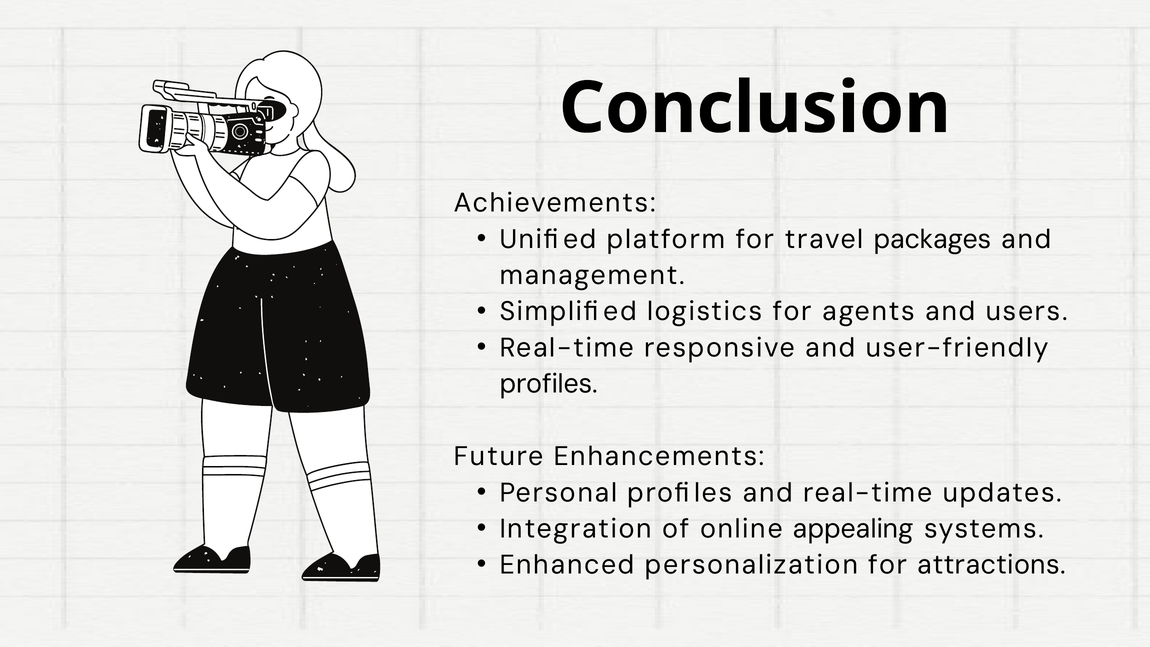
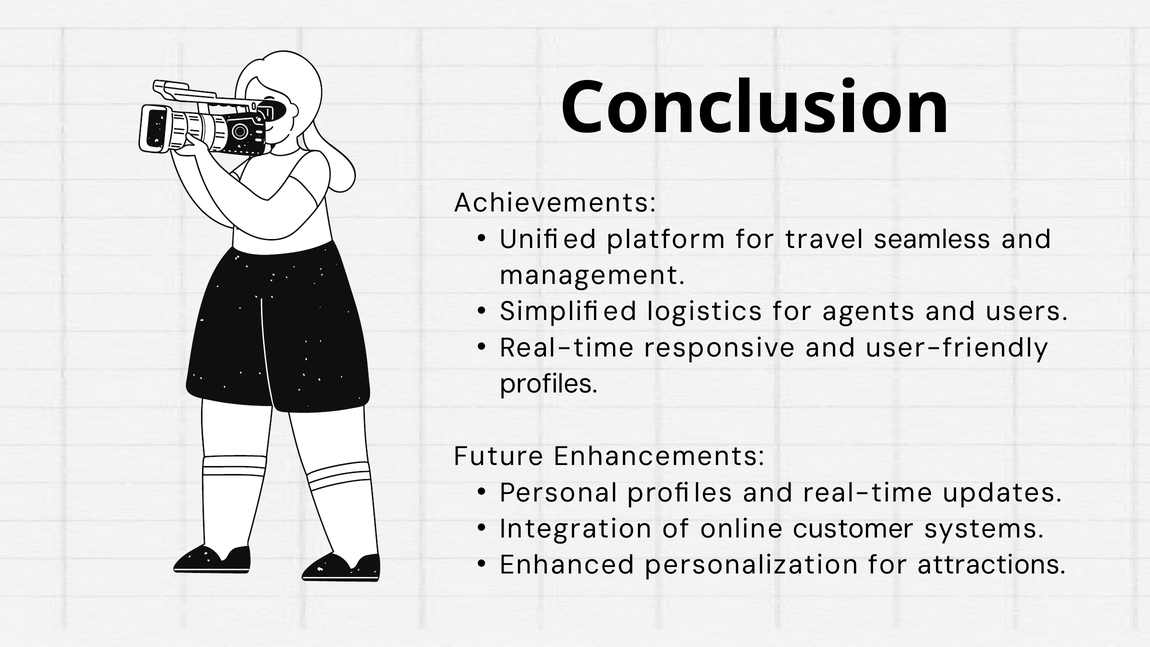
packages: packages -> seamless
appealing: appealing -> customer
